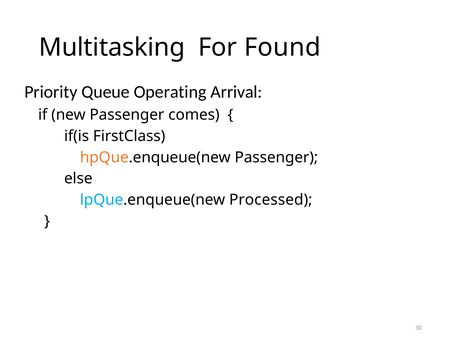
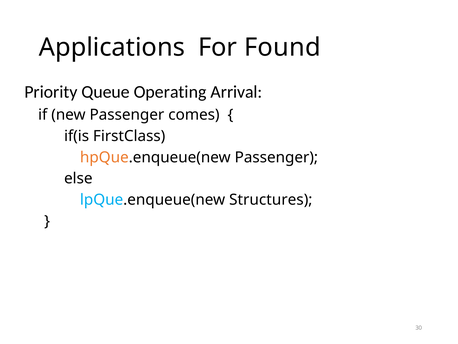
Multitasking: Multitasking -> Applications
Processed: Processed -> Structures
